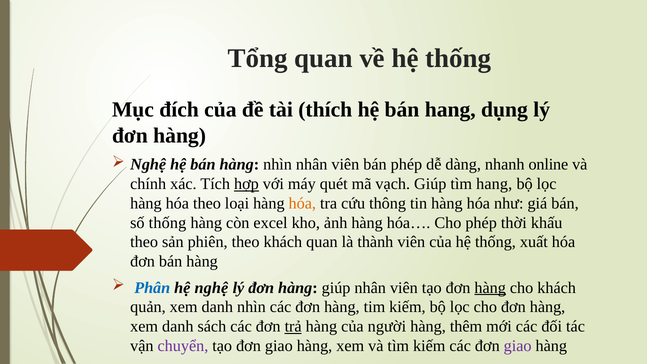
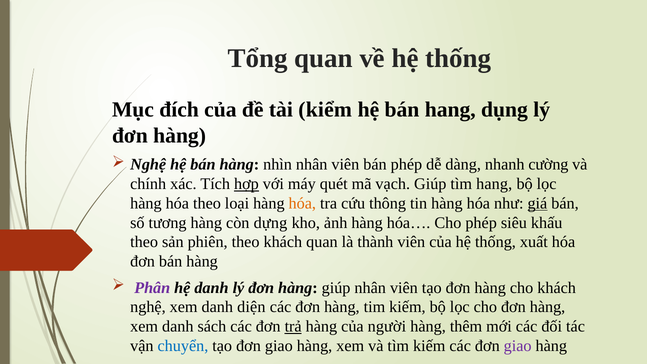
thích: thích -> kiểm
online: online -> cường
giá underline: none -> present
số thống: thống -> tương
excel: excel -> dựng
thời: thời -> siêu
Phân colour: blue -> purple
hệ nghệ: nghệ -> danh
hàng at (490, 288) underline: present -> none
quản at (148, 307): quản -> nghệ
danh nhìn: nhìn -> diện
chuyển colour: purple -> blue
